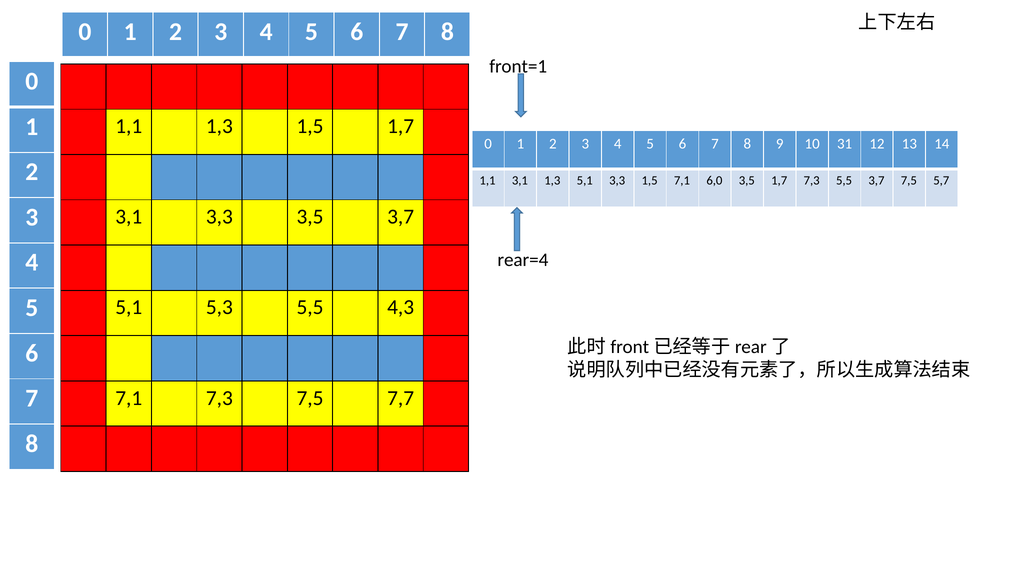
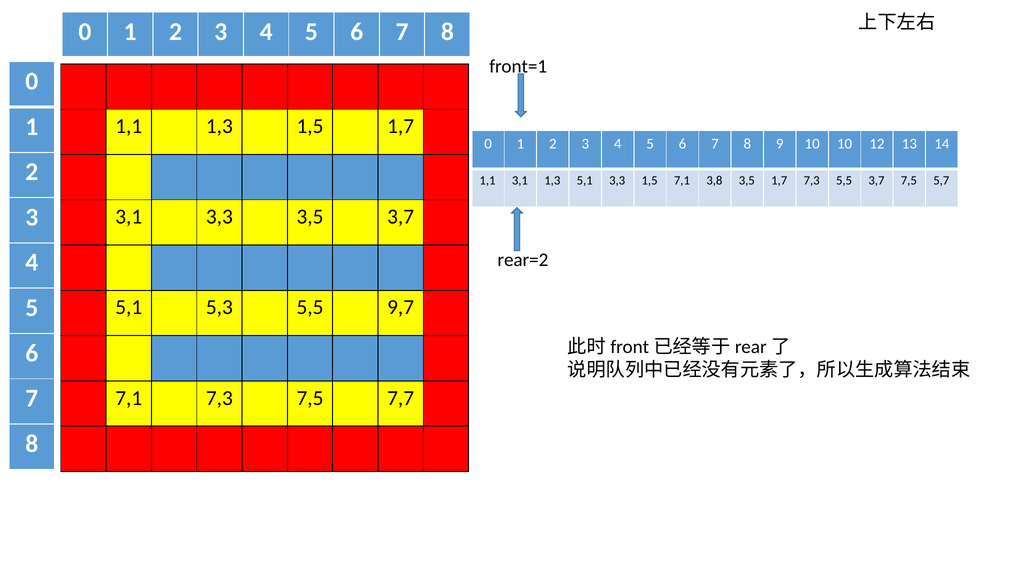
10 31: 31 -> 10
6,0: 6,0 -> 3,8
rear=4: rear=4 -> rear=2
4,3: 4,3 -> 9,7
